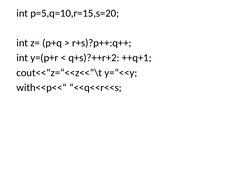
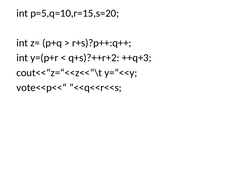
++q+1: ++q+1 -> ++q+3
with<<p<<“: with<<p<<“ -> vote<<p<<“
